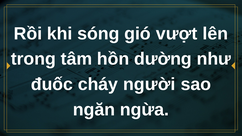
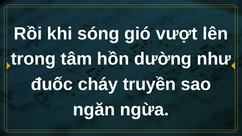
người: người -> truyền
